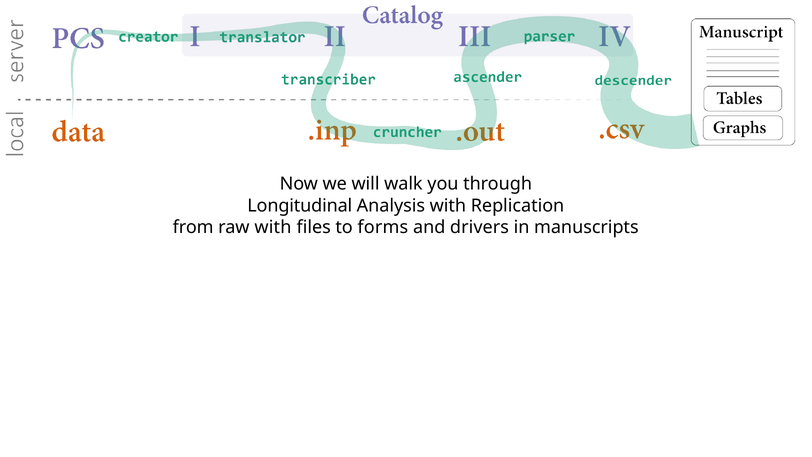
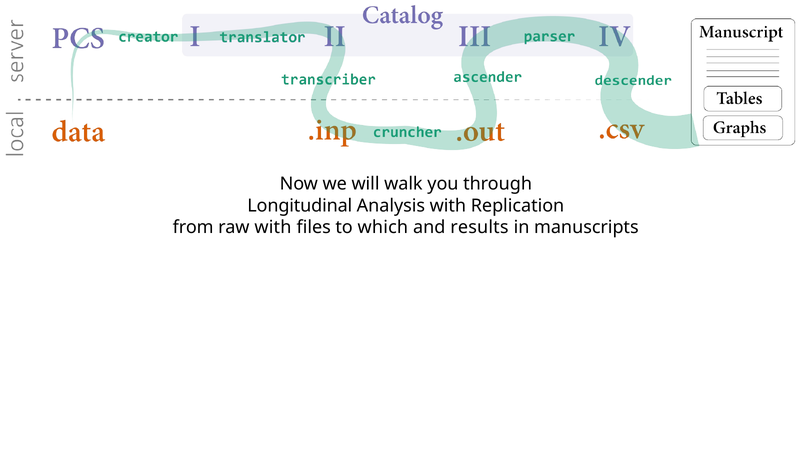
forms: forms -> which
drivers: drivers -> results
